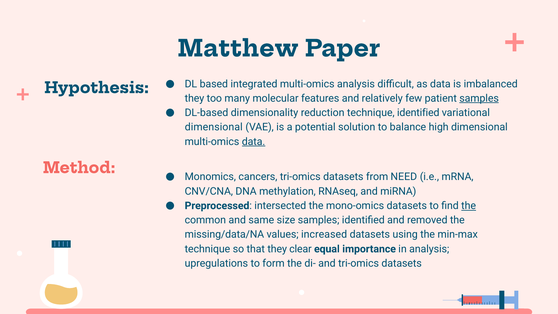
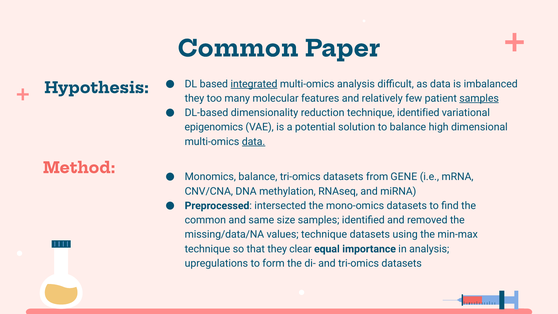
Matthew at (238, 49): Matthew -> Common
integrated underline: none -> present
dimensional at (214, 127): dimensional -> epigenomics
Monomics cancers: cancers -> balance
NEED: NEED -> GENE
the at (469, 206) underline: present -> none
values increased: increased -> technique
